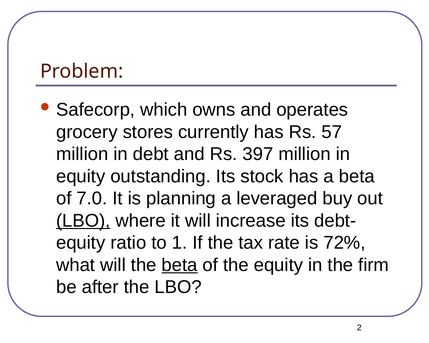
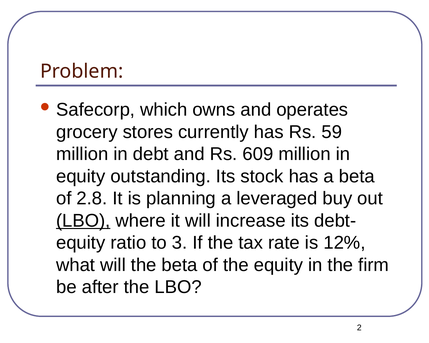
57: 57 -> 59
397: 397 -> 609
7.0: 7.0 -> 2.8
1: 1 -> 3
72%: 72% -> 12%
beta at (180, 265) underline: present -> none
